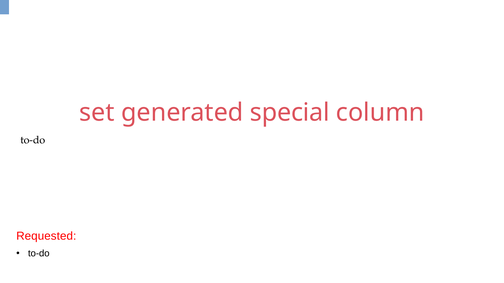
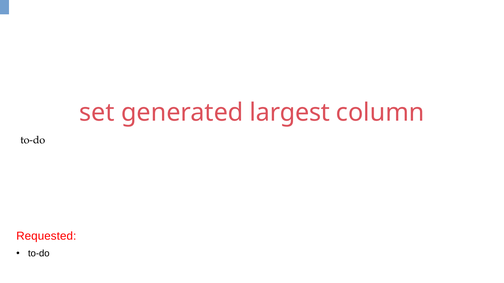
special: special -> largest
